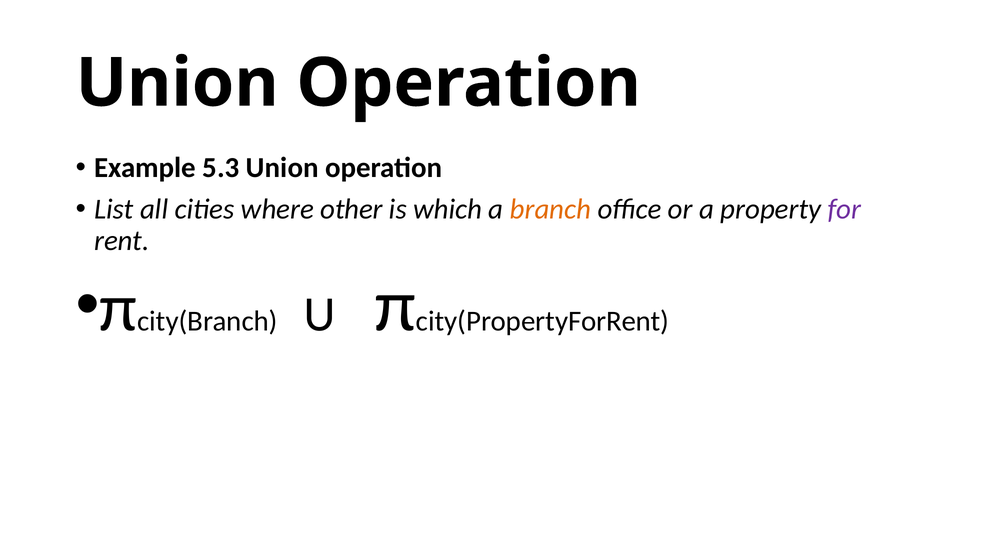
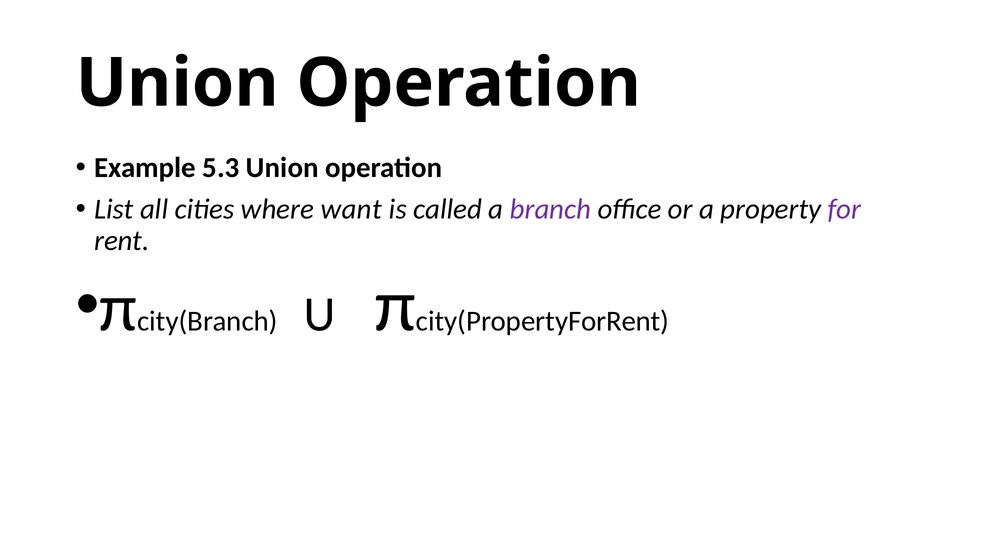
other: other -> want
which: which -> called
branch colour: orange -> purple
